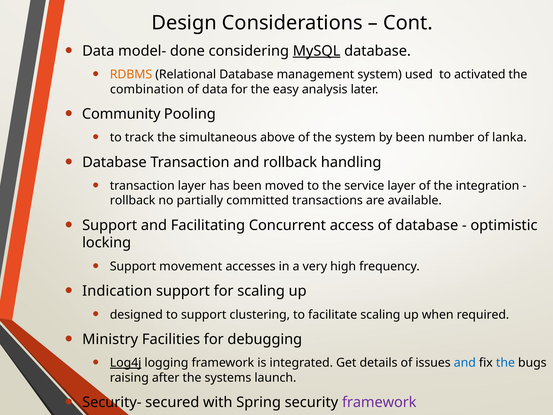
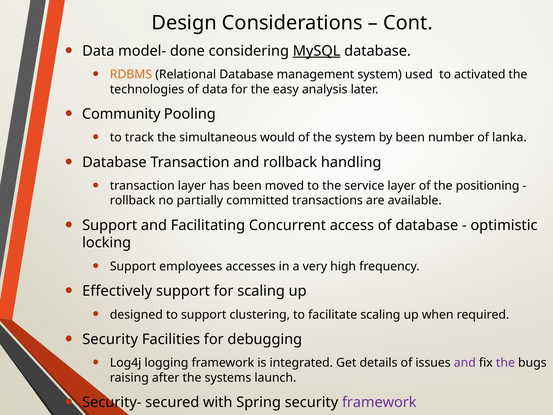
combination: combination -> technologies
above: above -> would
integration: integration -> positioning
movement: movement -> employees
Indication: Indication -> Effectively
Ministry at (110, 339): Ministry -> Security
Log4j underline: present -> none
and at (465, 363) colour: blue -> purple
the at (505, 363) colour: blue -> purple
